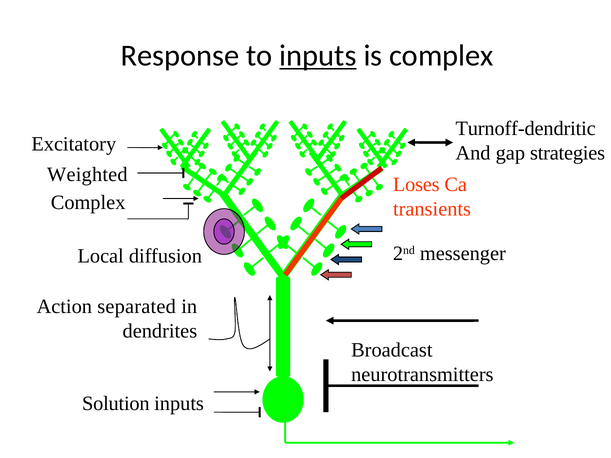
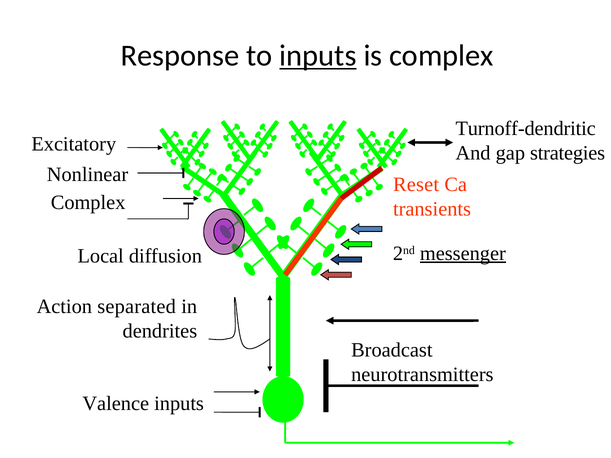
Weighted: Weighted -> Nonlinear
Loses: Loses -> Reset
messenger underline: none -> present
Solution: Solution -> Valence
